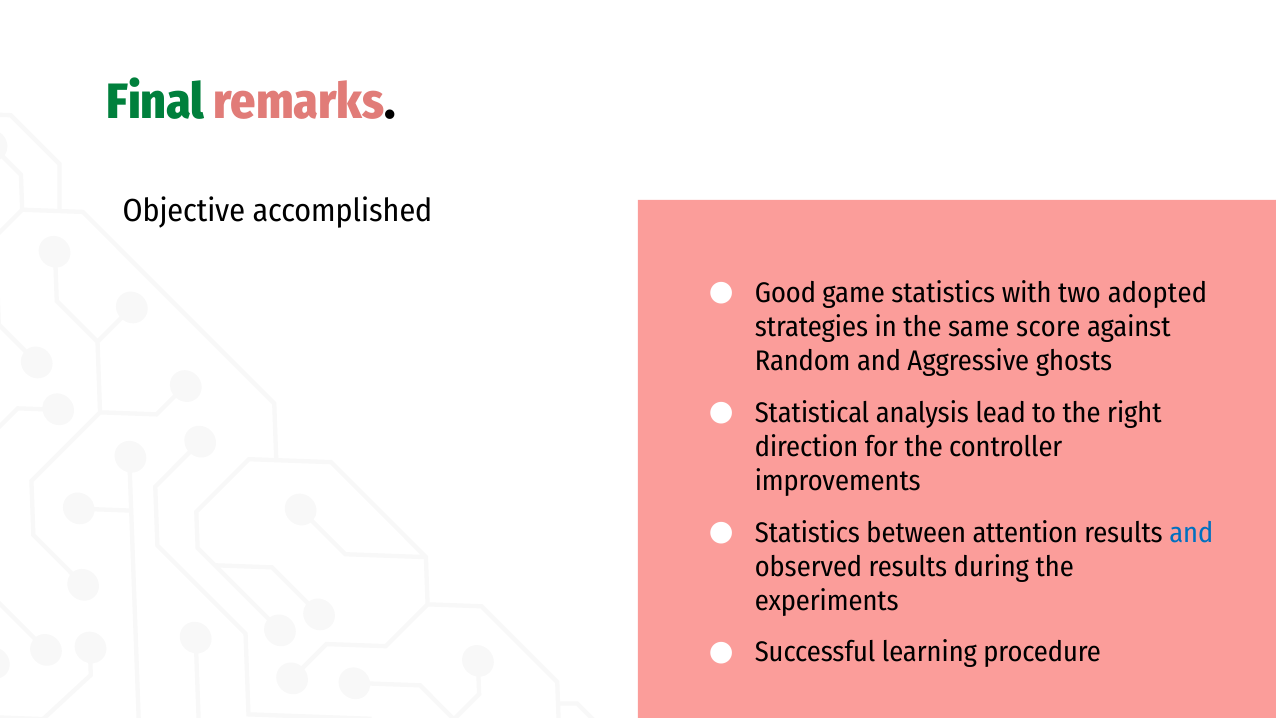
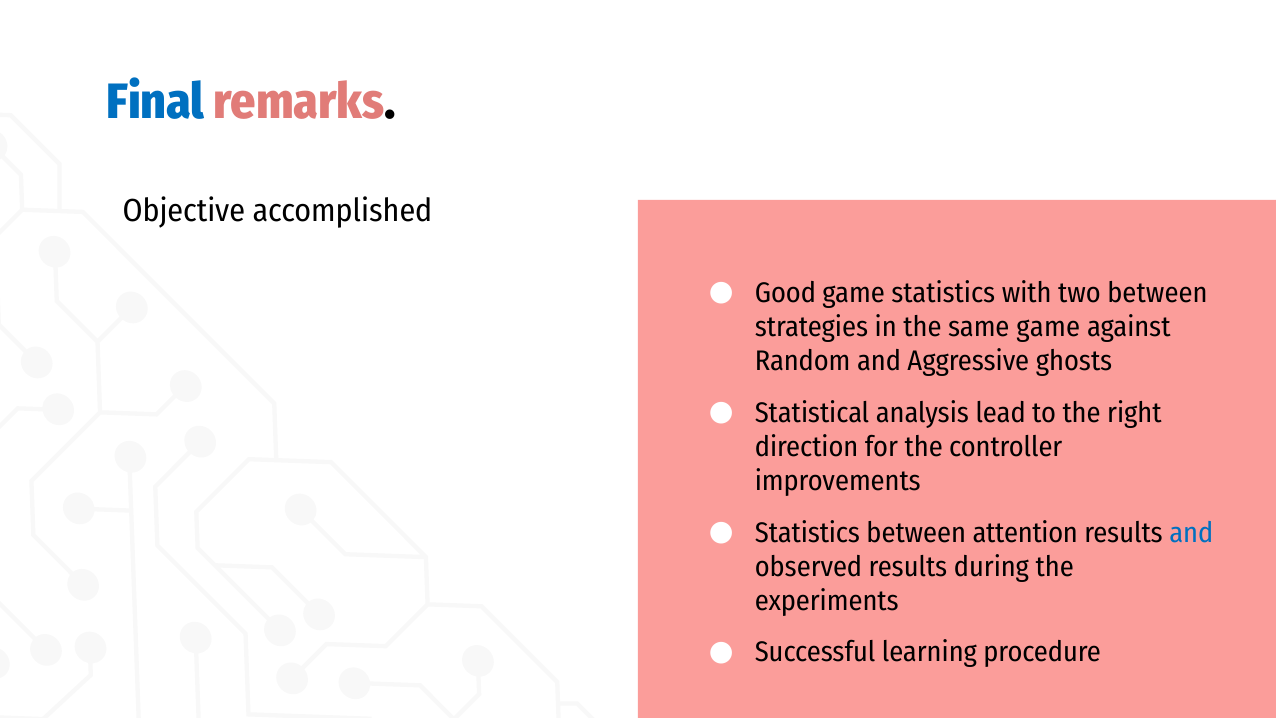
Final colour: green -> blue
two adopted: adopted -> between
same score: score -> game
